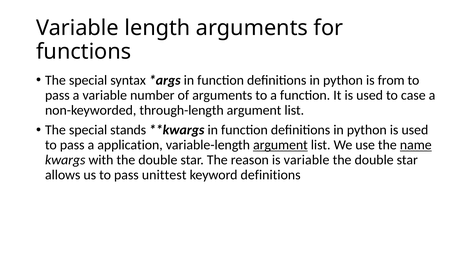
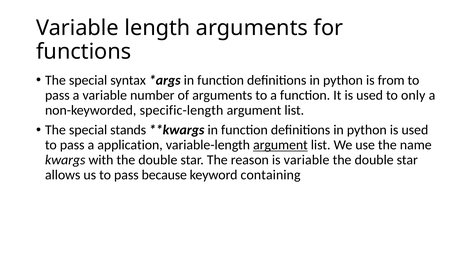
case: case -> only
through-length: through-length -> specific-length
name underline: present -> none
unittest: unittest -> because
keyword definitions: definitions -> containing
